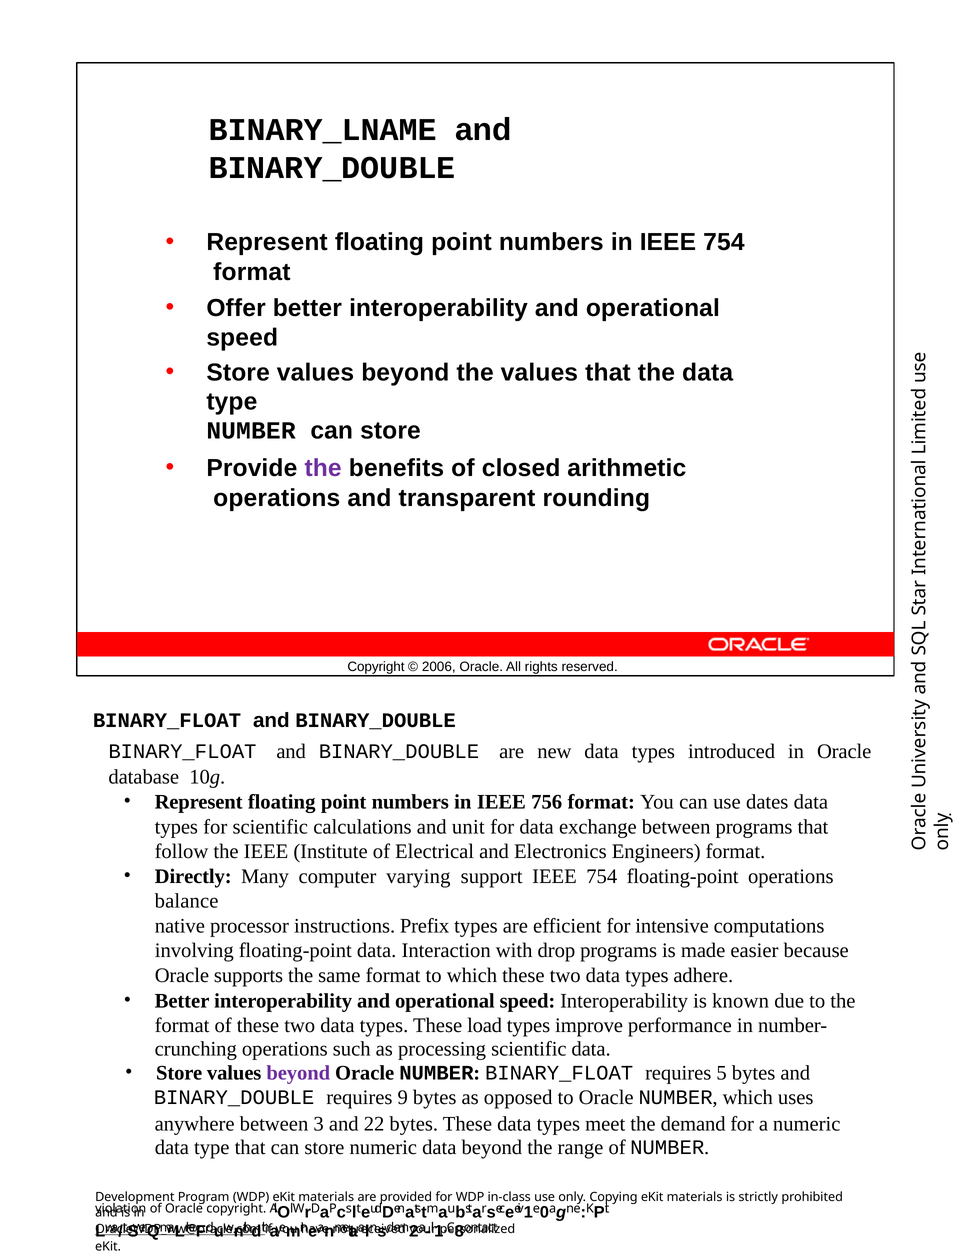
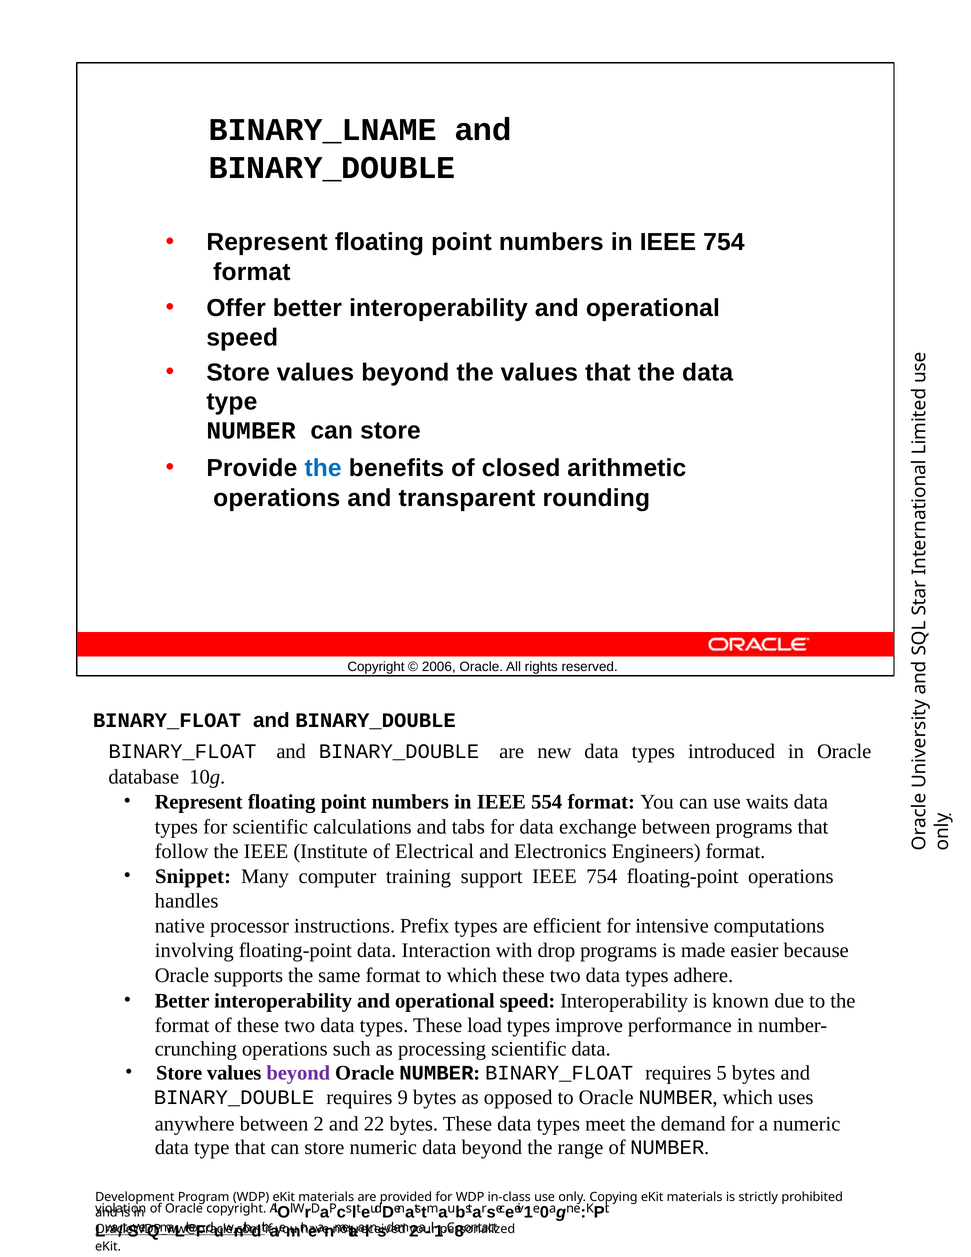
the at (323, 468) colour: purple -> blue
756: 756 -> 554
dates: dates -> waits
unit: unit -> tabs
Directly: Directly -> Snippet
varying: varying -> training
balance: balance -> handles
3: 3 -> 2
